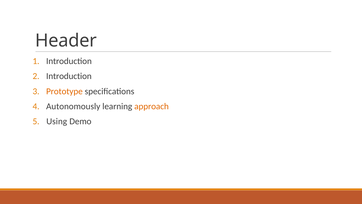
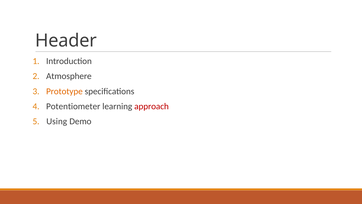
Introduction at (69, 76): Introduction -> Atmosphere
Autonomously: Autonomously -> Potentiometer
approach colour: orange -> red
